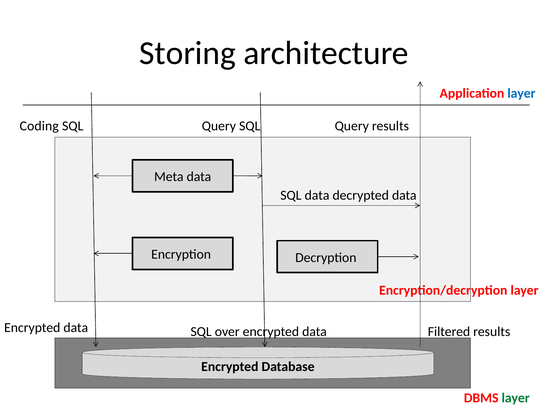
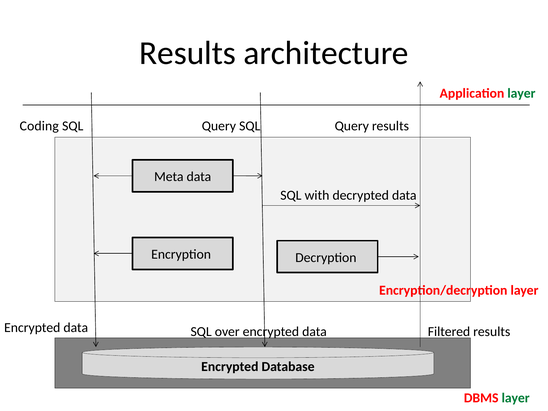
Storing at (188, 53): Storing -> Results
layer at (521, 93) colour: blue -> green
SQL data: data -> with
